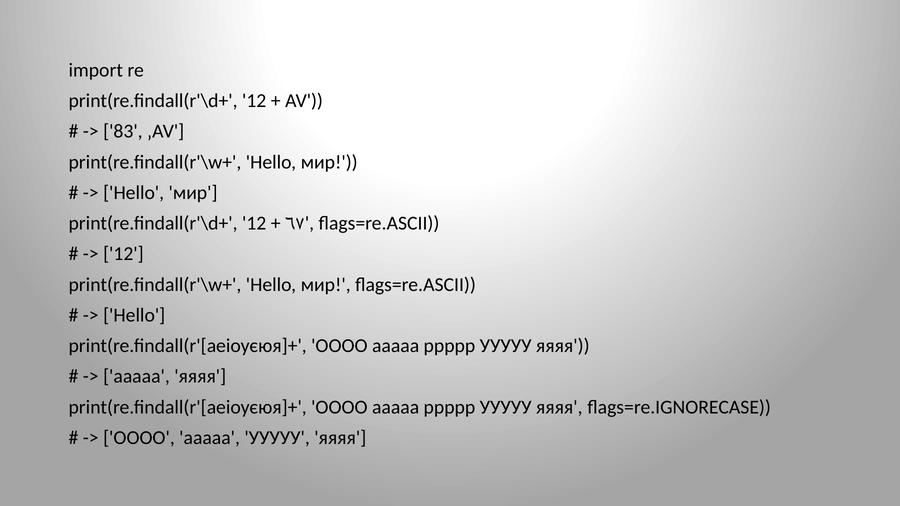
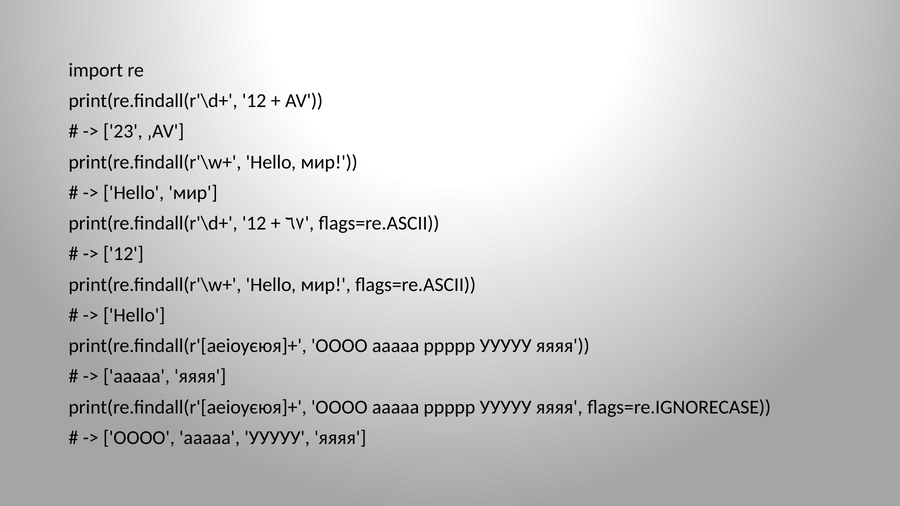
83: 83 -> 23
